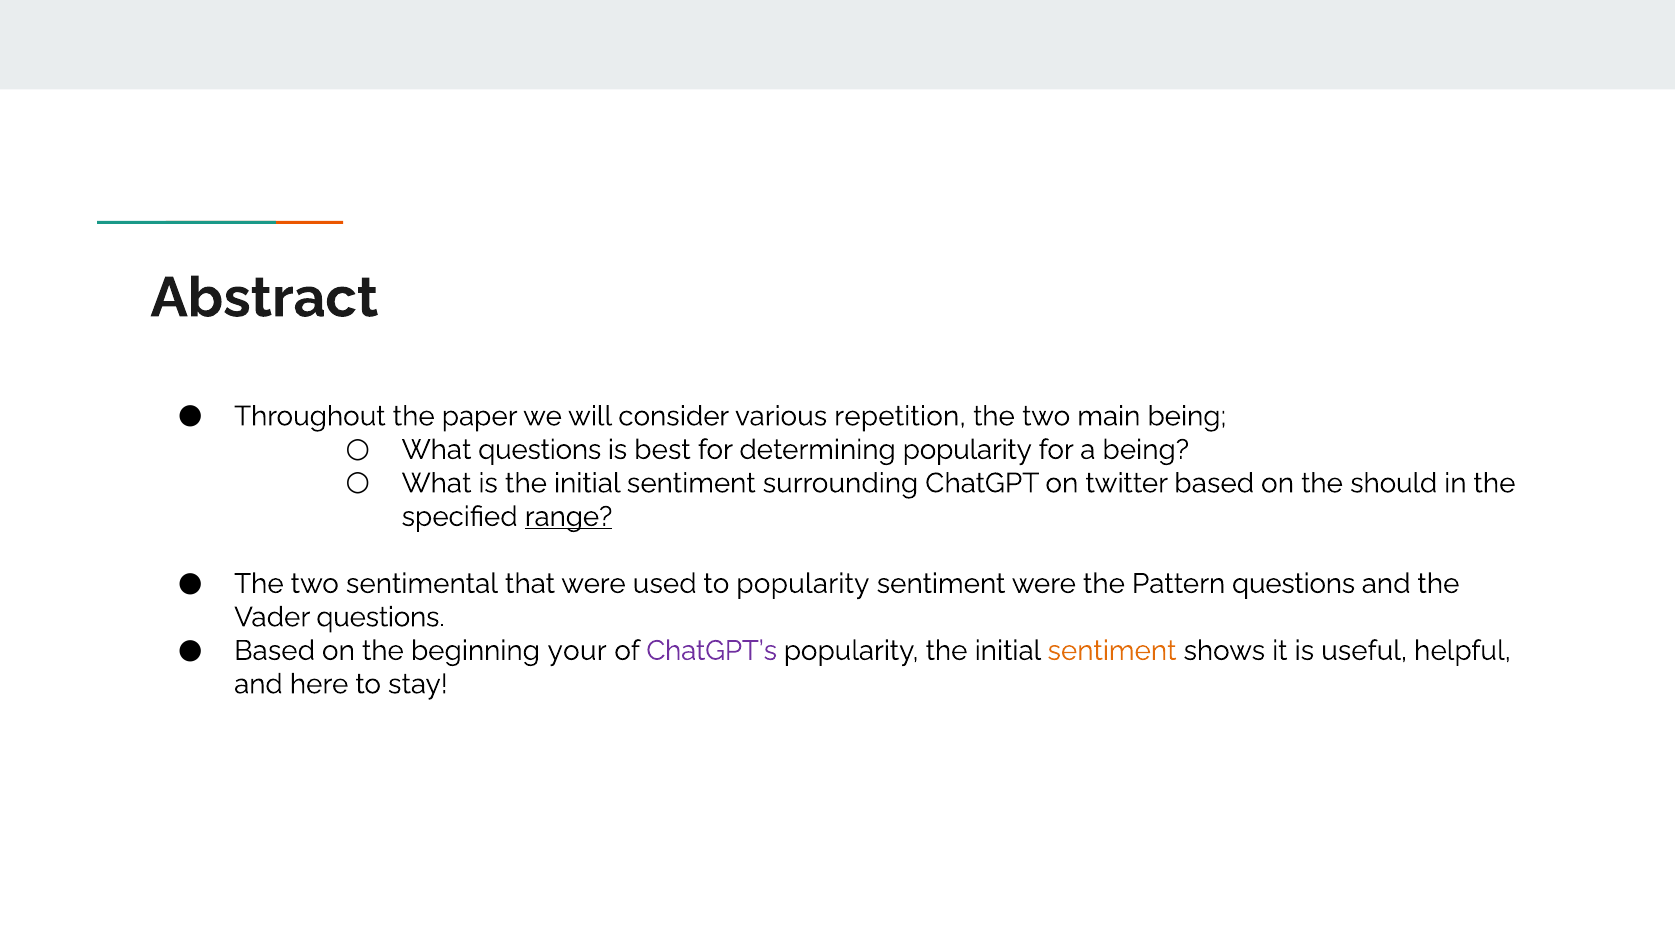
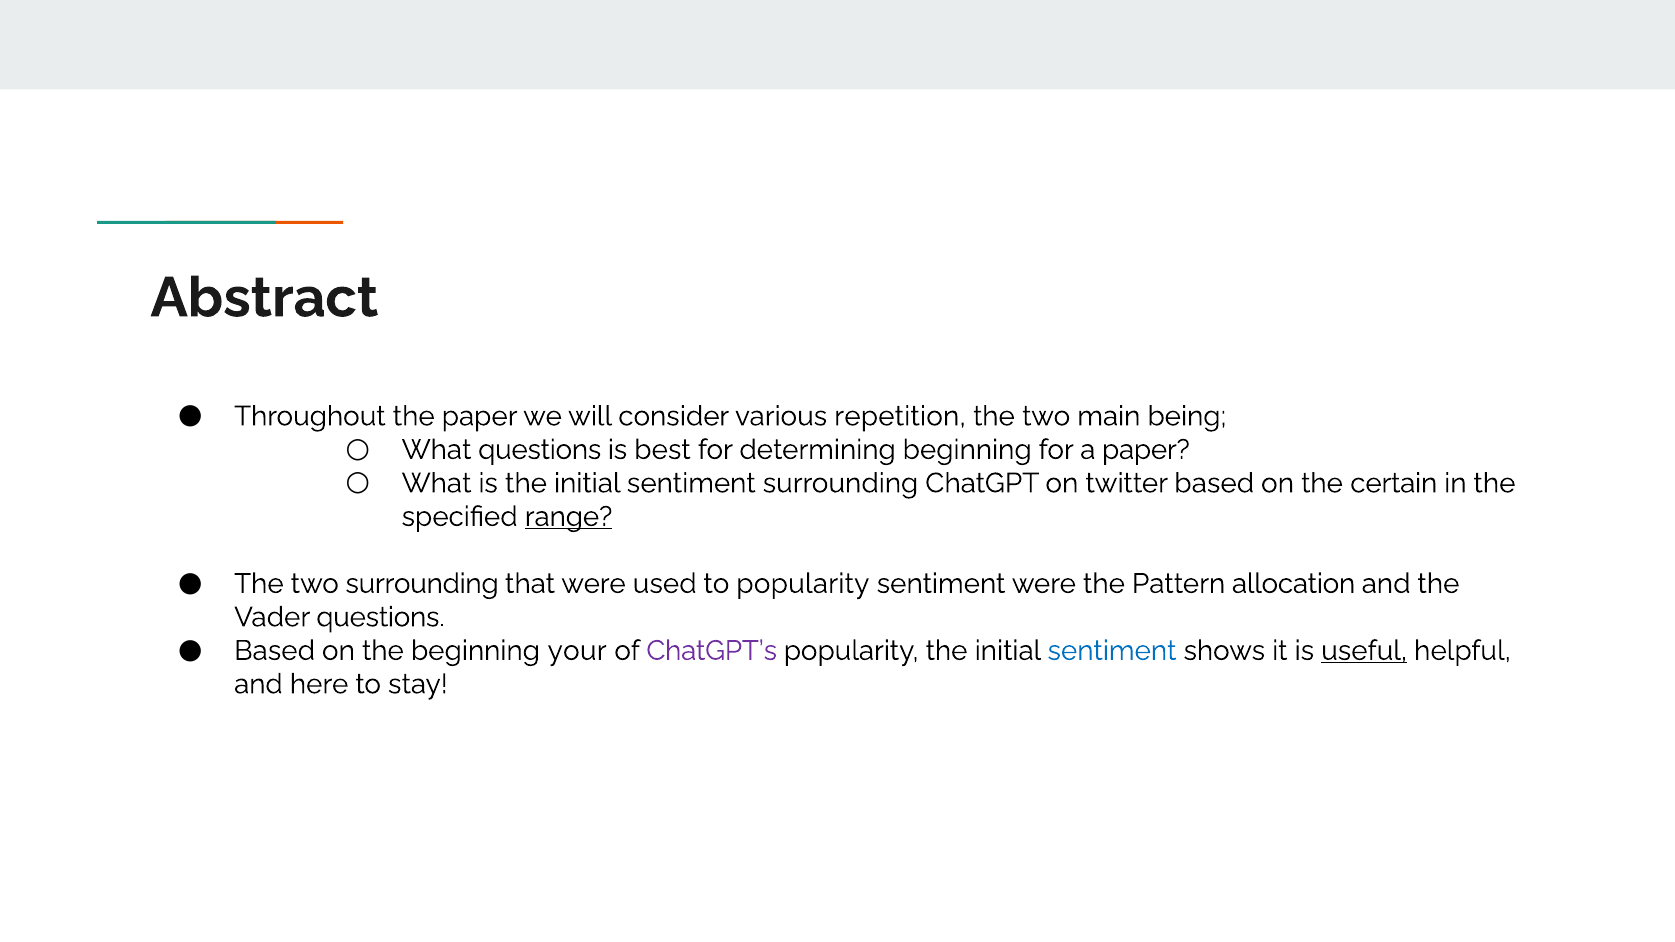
determining popularity: popularity -> beginning
a being: being -> paper
should: should -> certain
two sentimental: sentimental -> surrounding
Pattern questions: questions -> allocation
sentiment at (1112, 651) colour: orange -> blue
useful underline: none -> present
